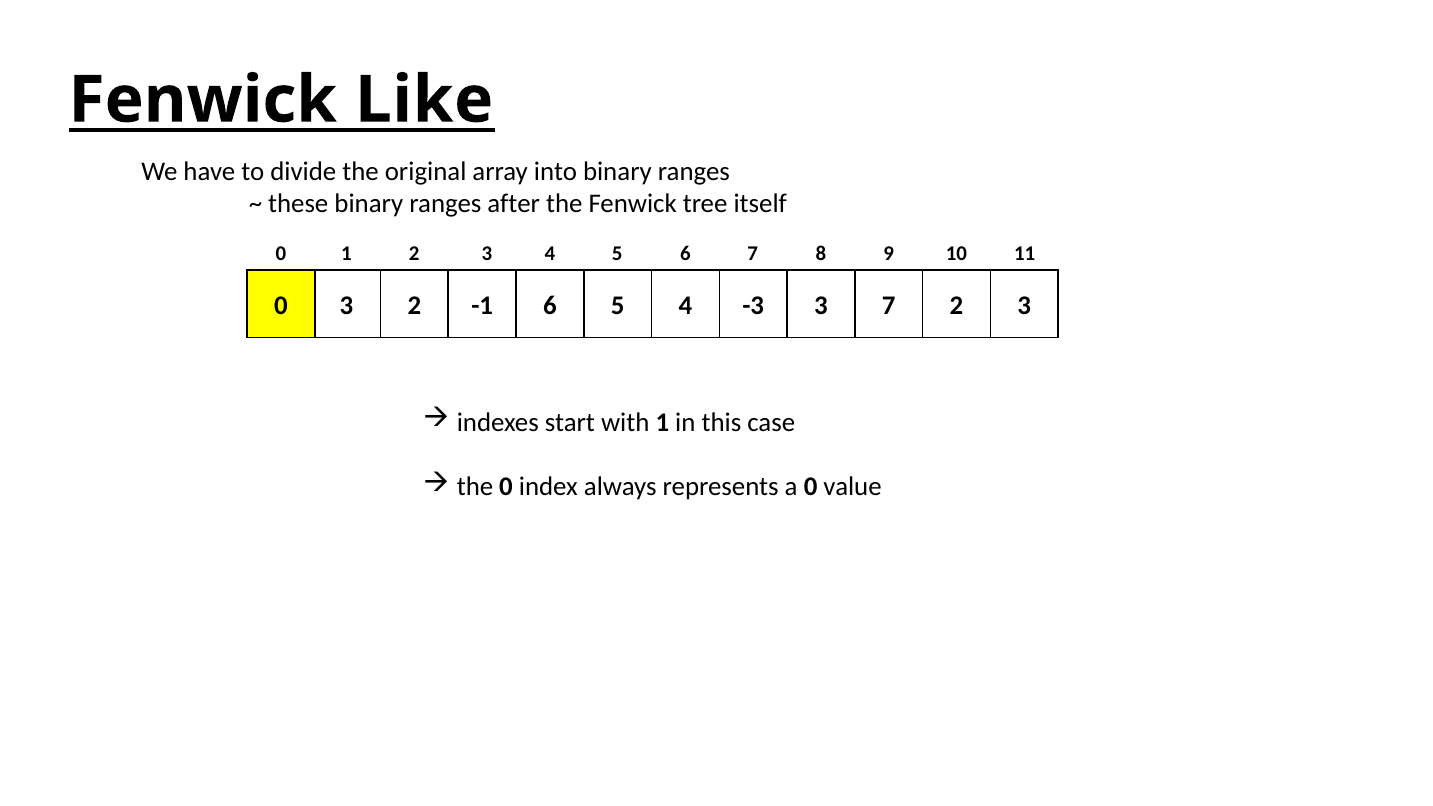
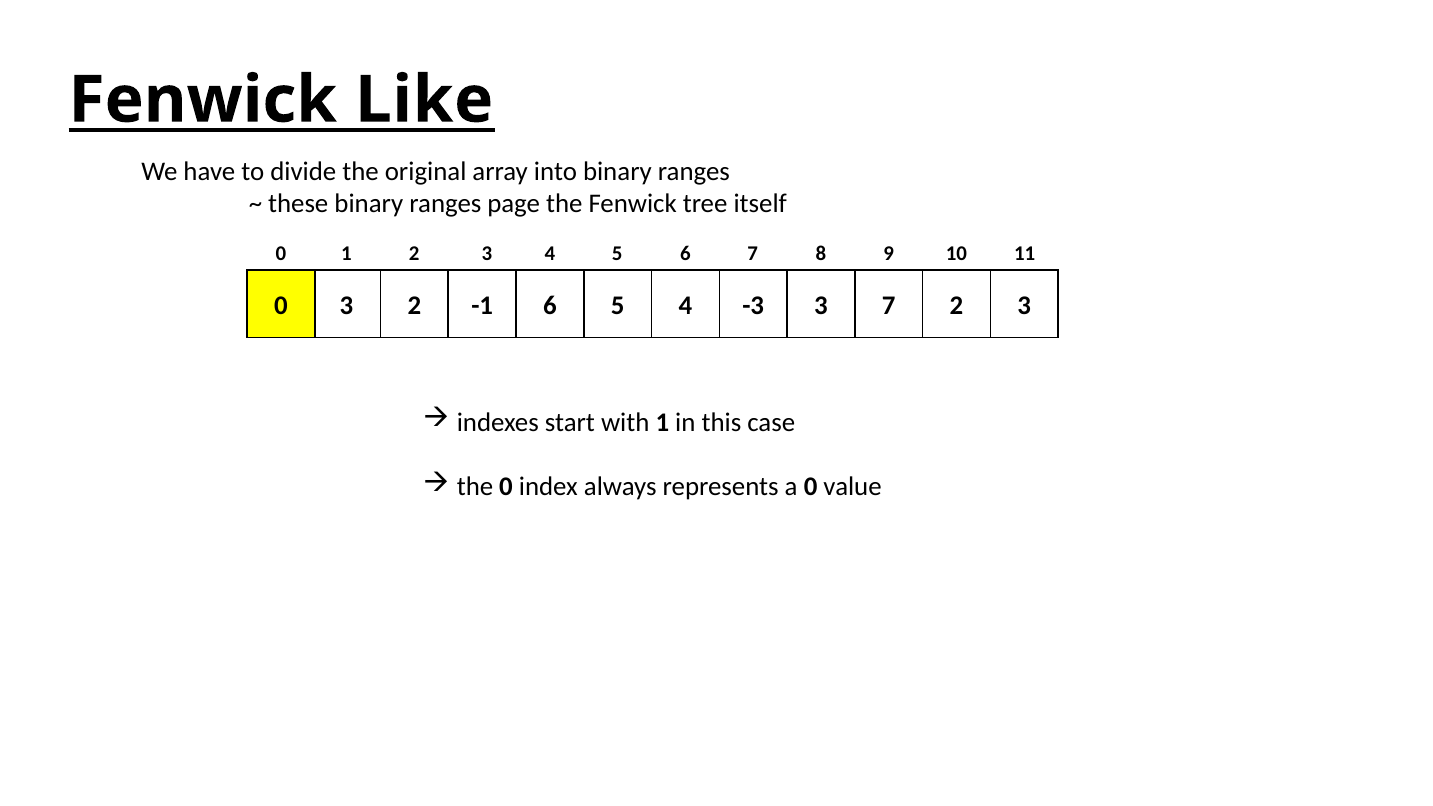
after: after -> page
